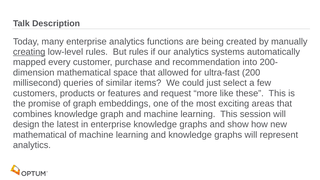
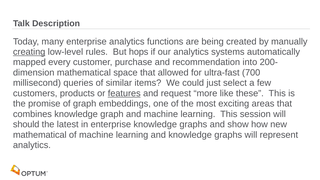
But rules: rules -> hops
200: 200 -> 700
features underline: none -> present
design: design -> should
